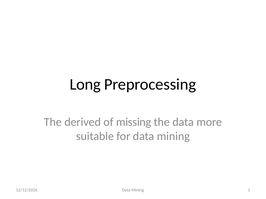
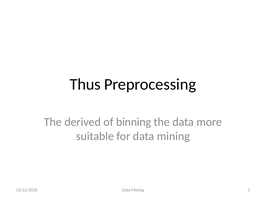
Long: Long -> Thus
missing: missing -> binning
